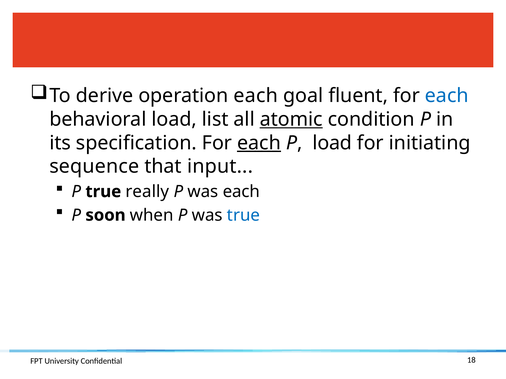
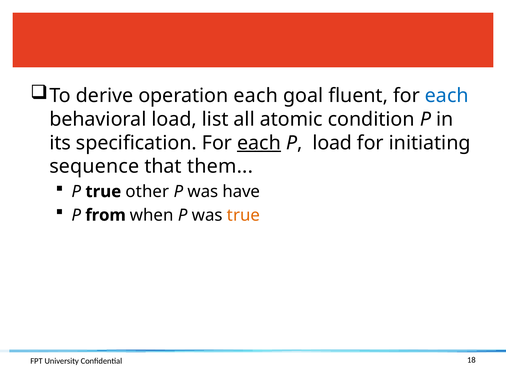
atomic underline: present -> none
input: input -> them
really: really -> other
was each: each -> have
soon: soon -> from
true at (243, 215) colour: blue -> orange
